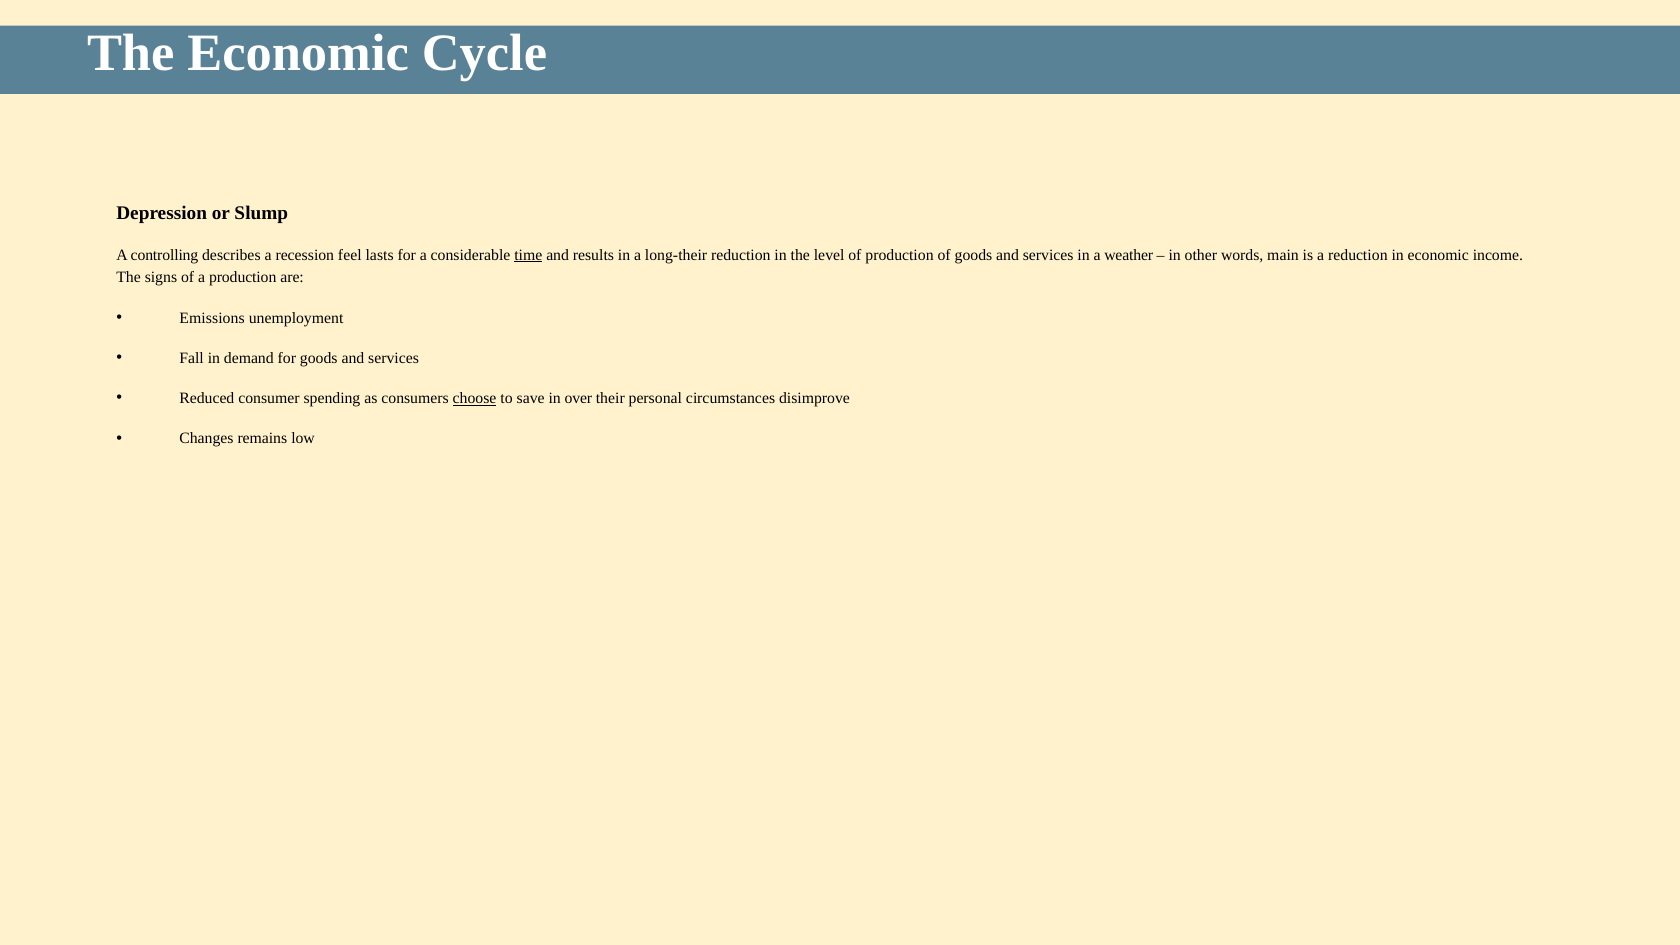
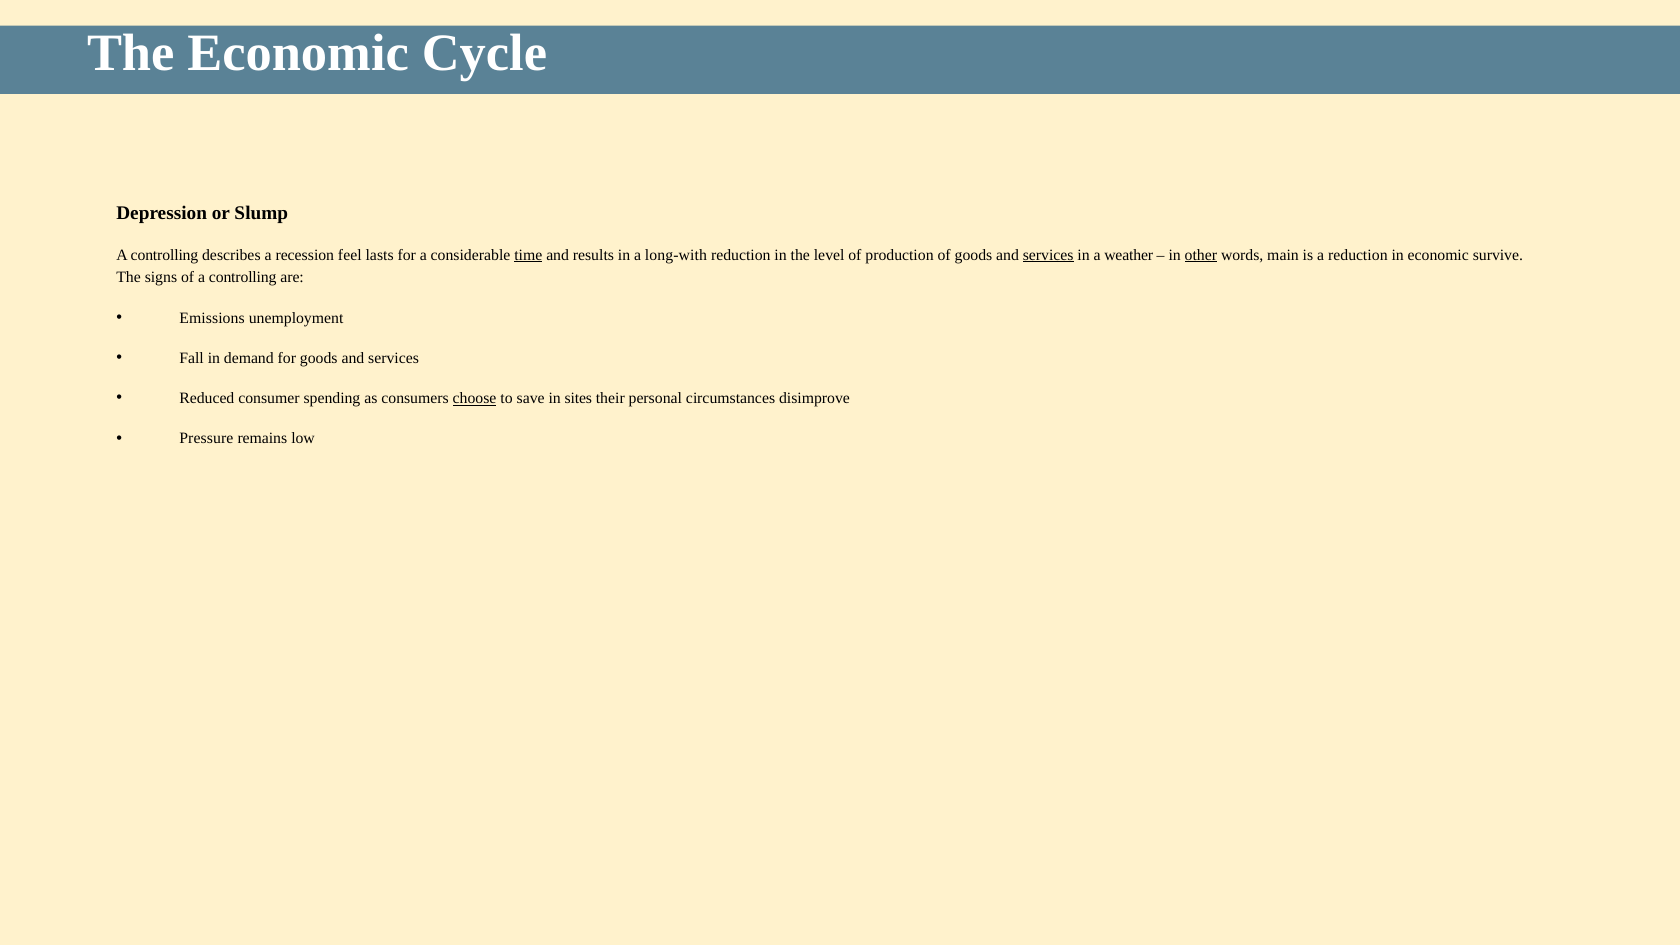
long-their: long-their -> long-with
services at (1048, 255) underline: none -> present
other underline: none -> present
income: income -> survive
of a production: production -> controlling
over: over -> sites
Changes: Changes -> Pressure
